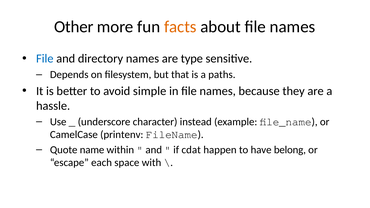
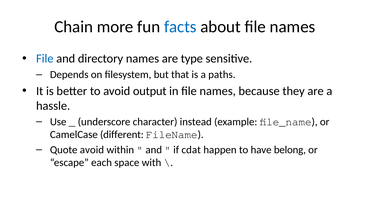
Other: Other -> Chain
facts colour: orange -> blue
simple: simple -> output
printenv: printenv -> different
Quote name: name -> avoid
